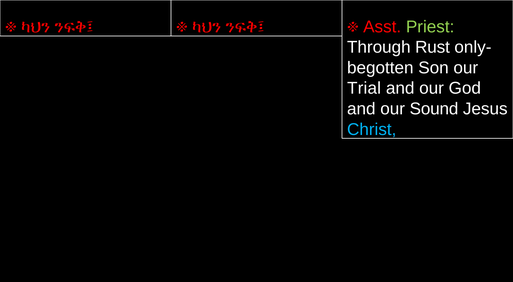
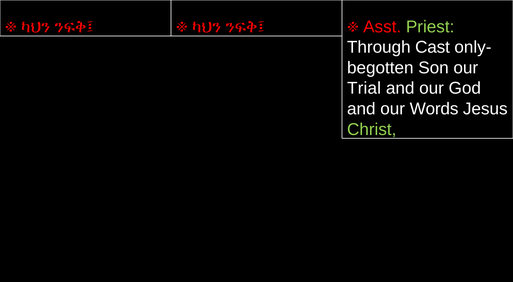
Rust: Rust -> Cast
Sound: Sound -> Words
Christ colour: light blue -> light green
